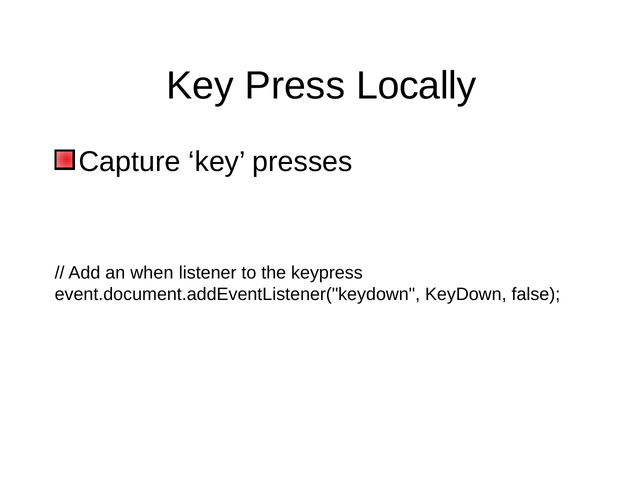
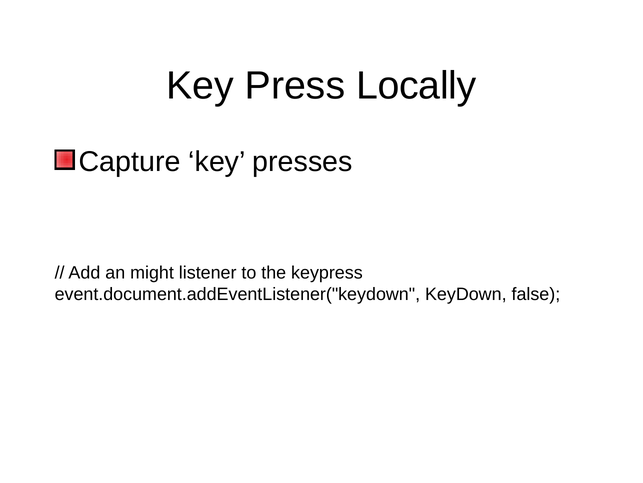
when: when -> might
